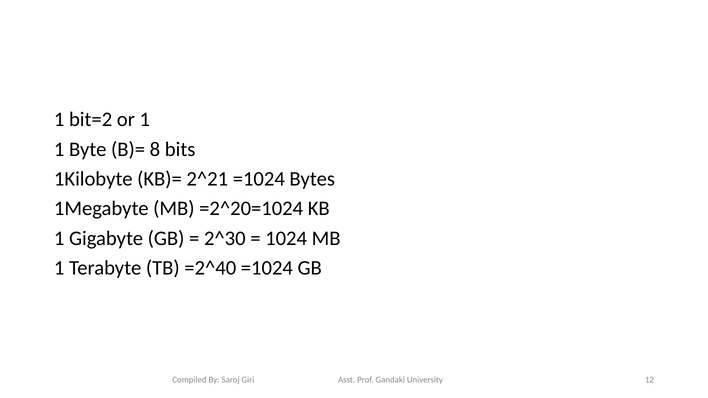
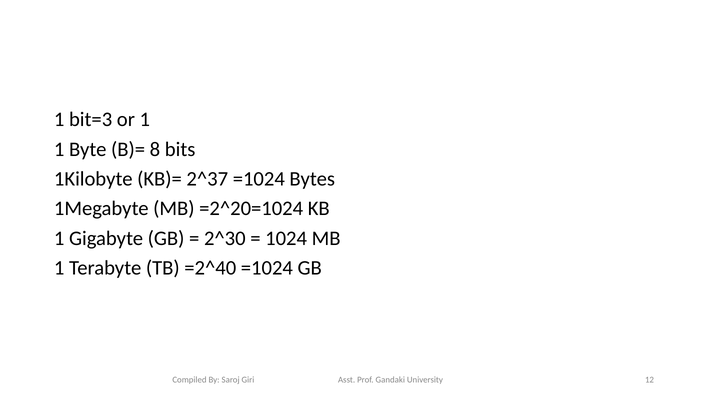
bit=2: bit=2 -> bit=3
2^21: 2^21 -> 2^37
